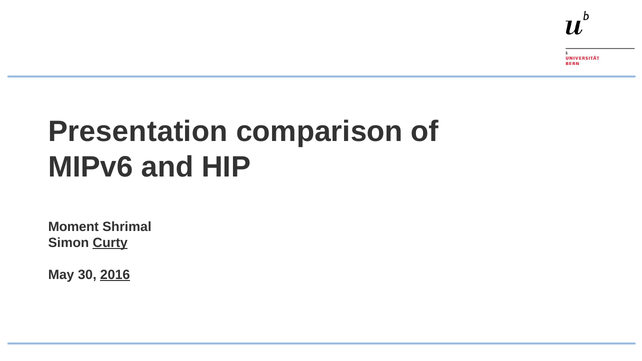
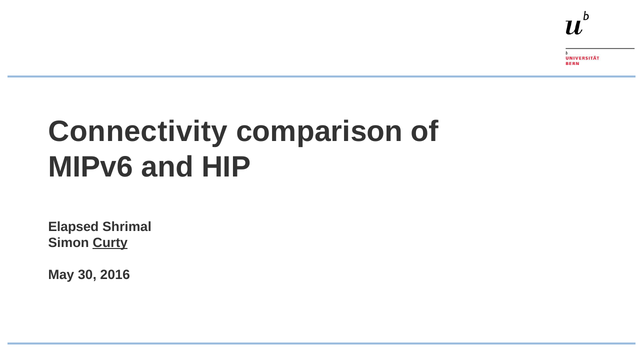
Presentation: Presentation -> Connectivity
Moment: Moment -> Elapsed
2016 underline: present -> none
